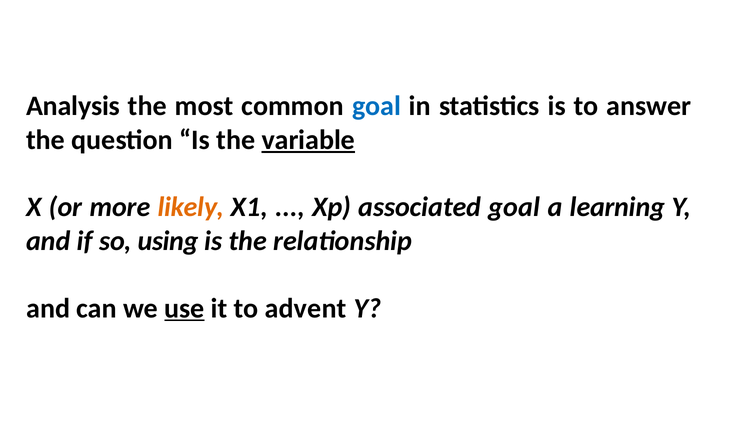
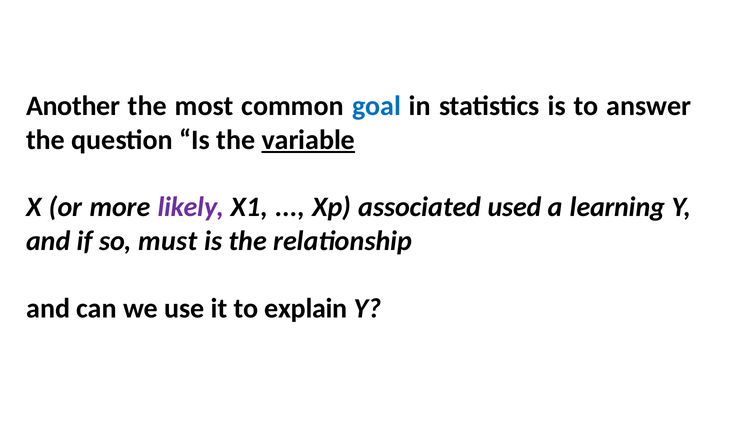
Analysis: Analysis -> Another
likely colour: orange -> purple
associated goal: goal -> used
using: using -> must
use underline: present -> none
advent: advent -> explain
